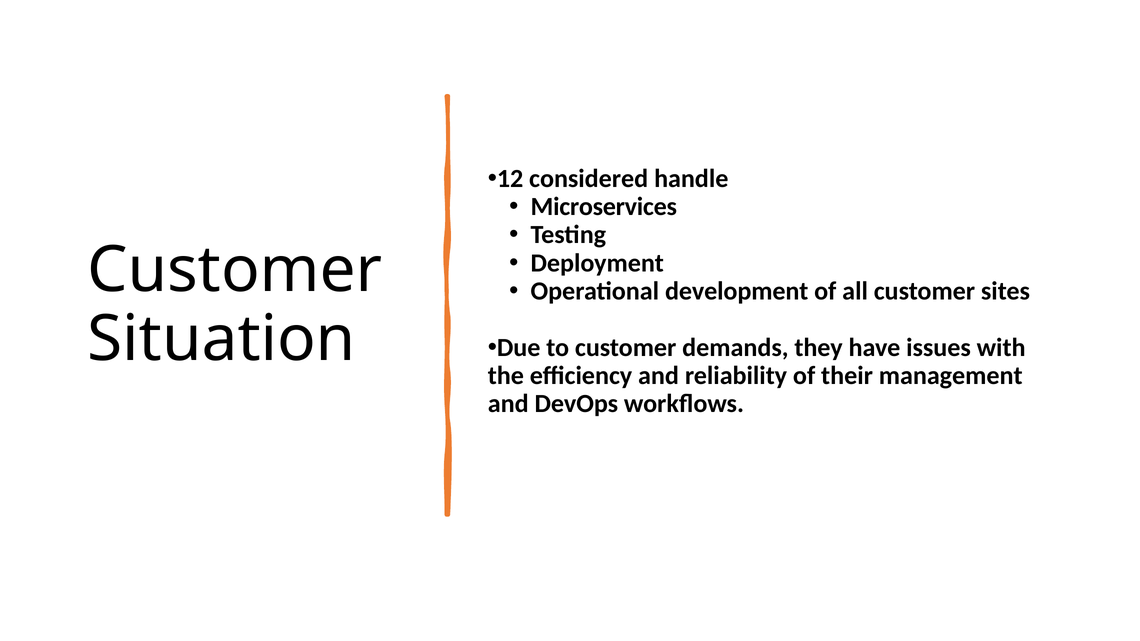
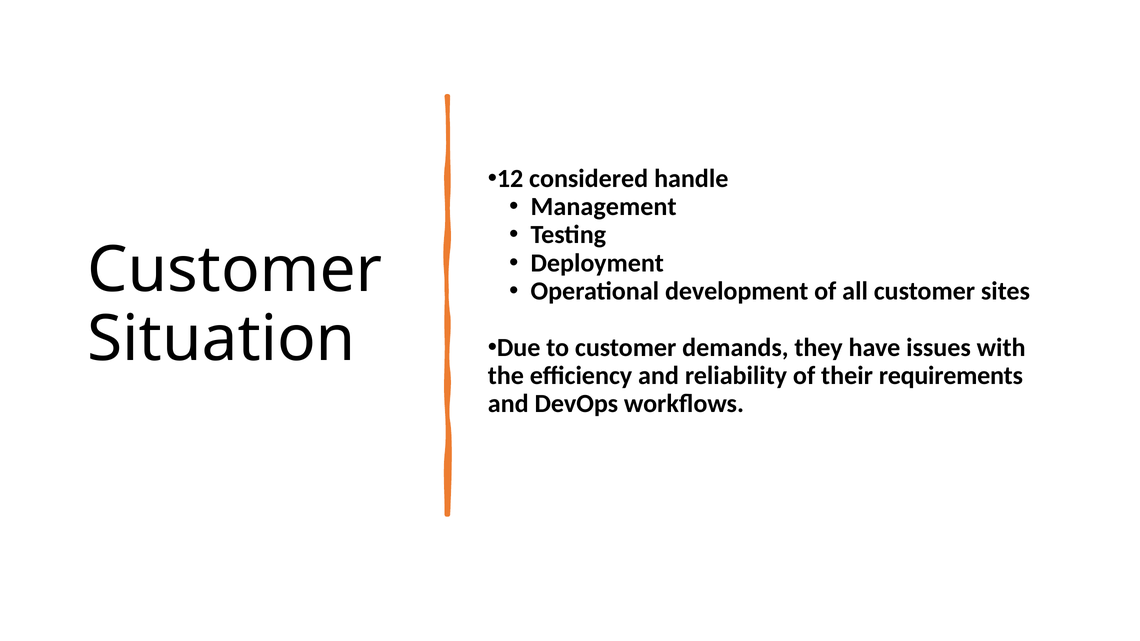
Microservices: Microservices -> Management
management: management -> requirements
